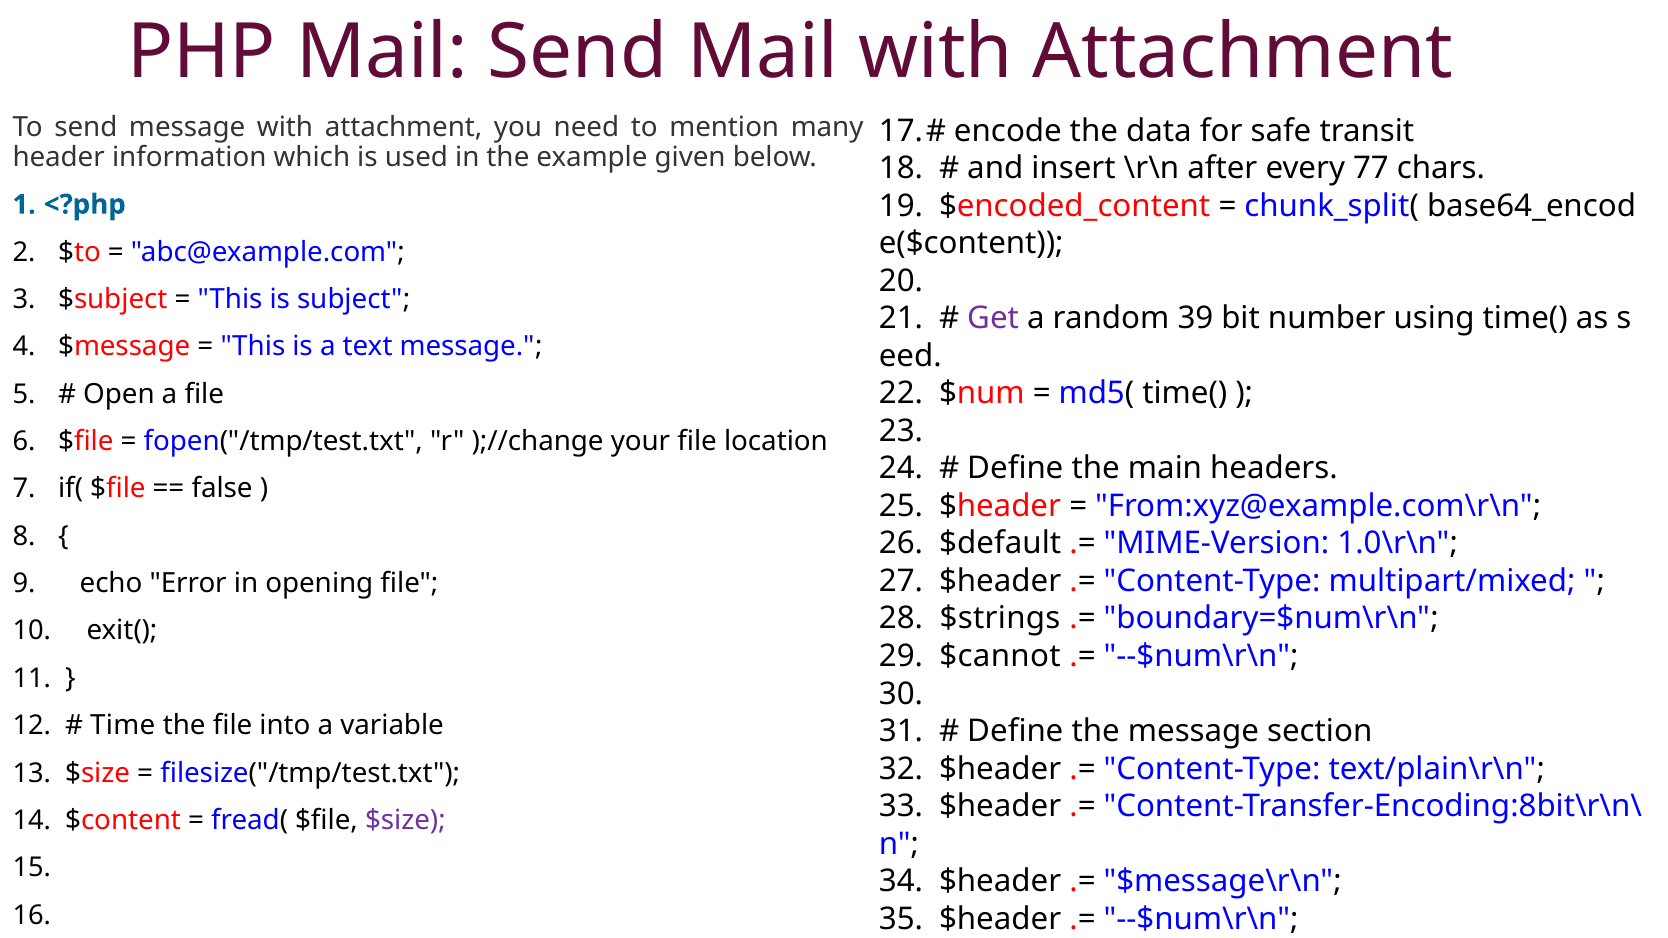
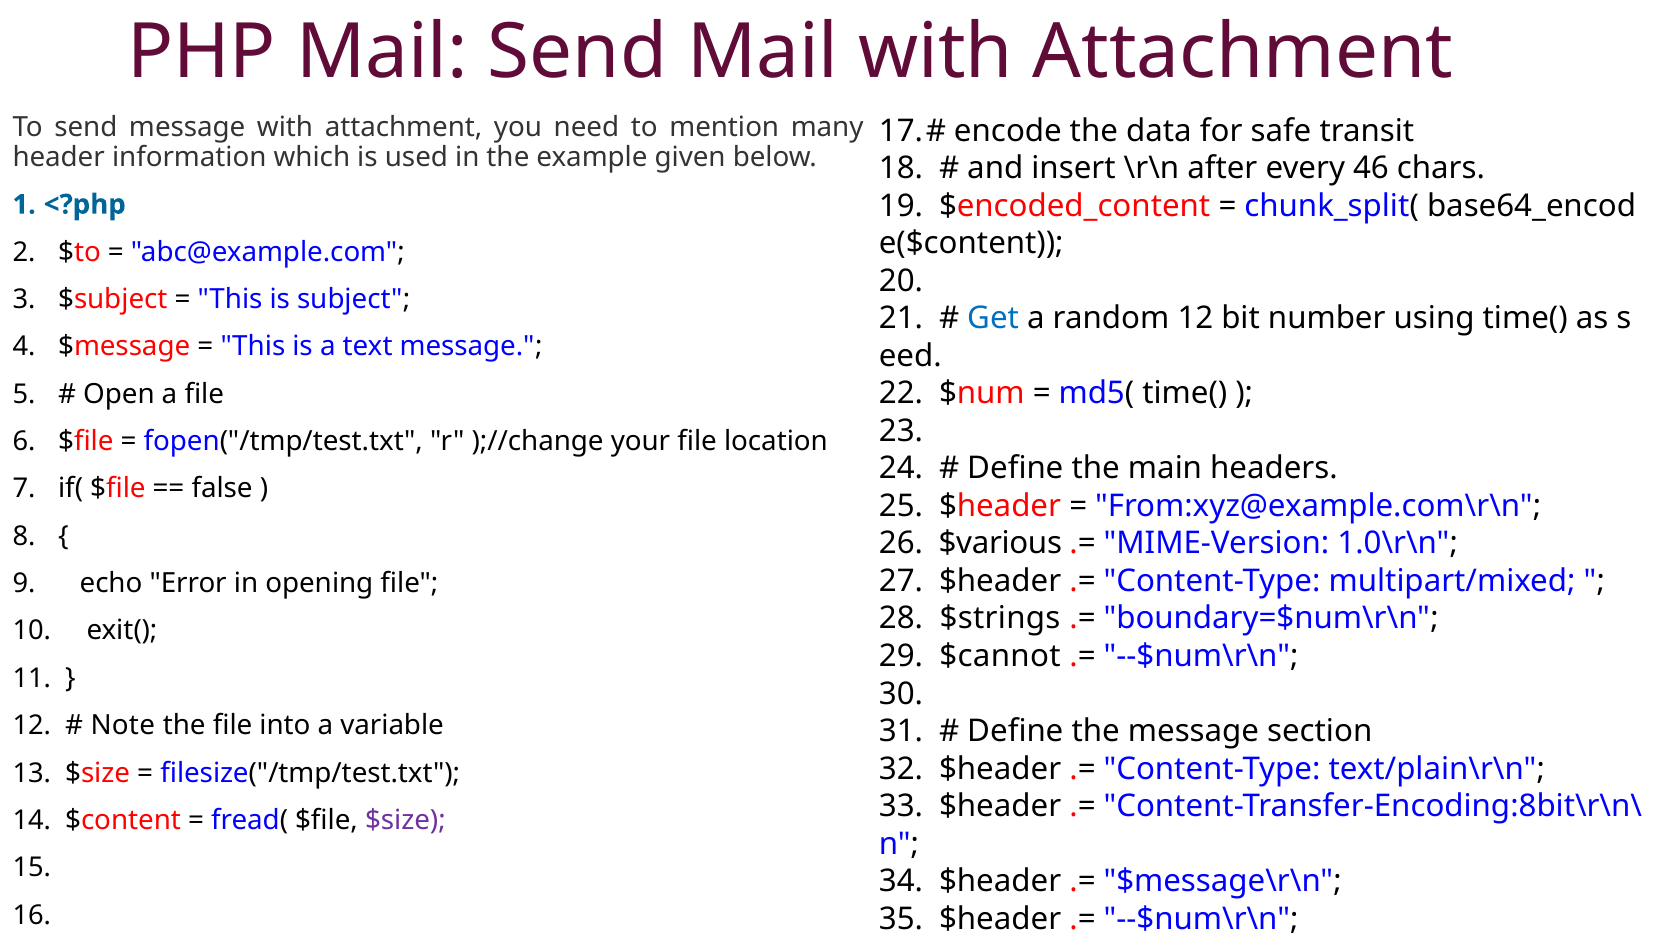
77: 77 -> 46
Get colour: purple -> blue
random 39: 39 -> 12
$default: $default -> $various
Time: Time -> Note
